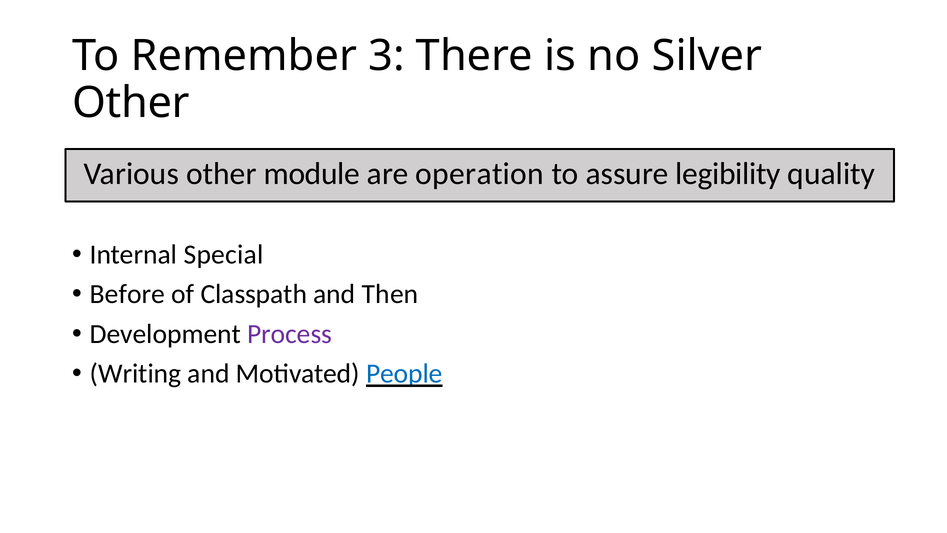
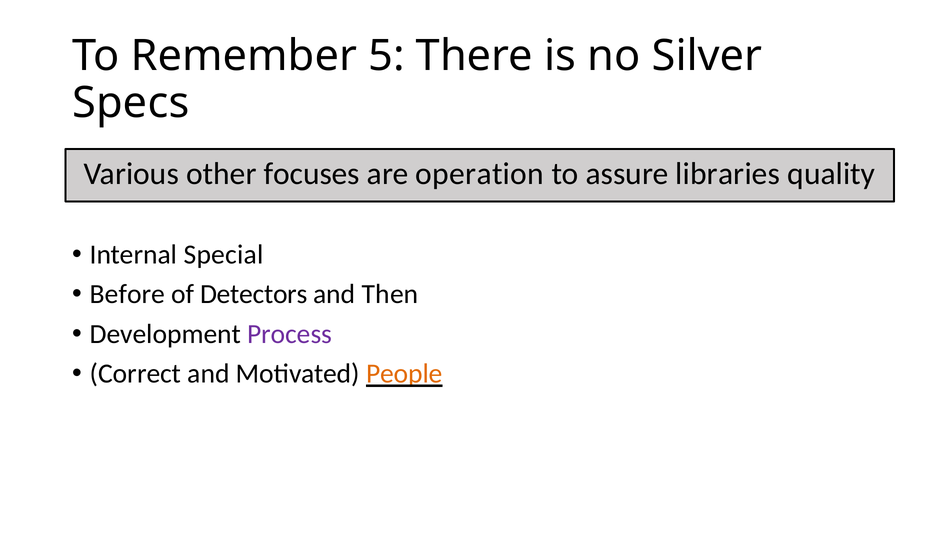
3: 3 -> 5
Other at (131, 103): Other -> Specs
module: module -> focuses
legibility: legibility -> libraries
Classpath: Classpath -> Detectors
Writing: Writing -> Correct
People colour: blue -> orange
